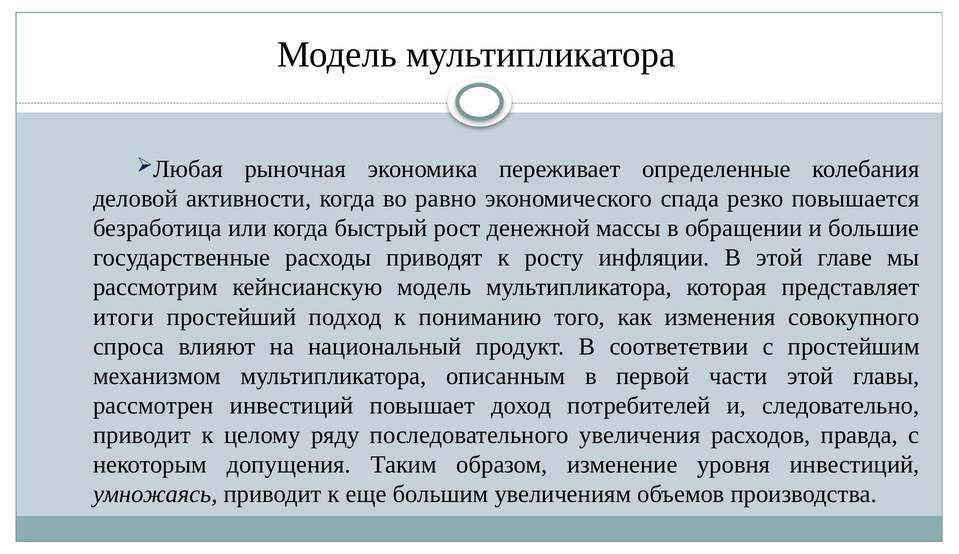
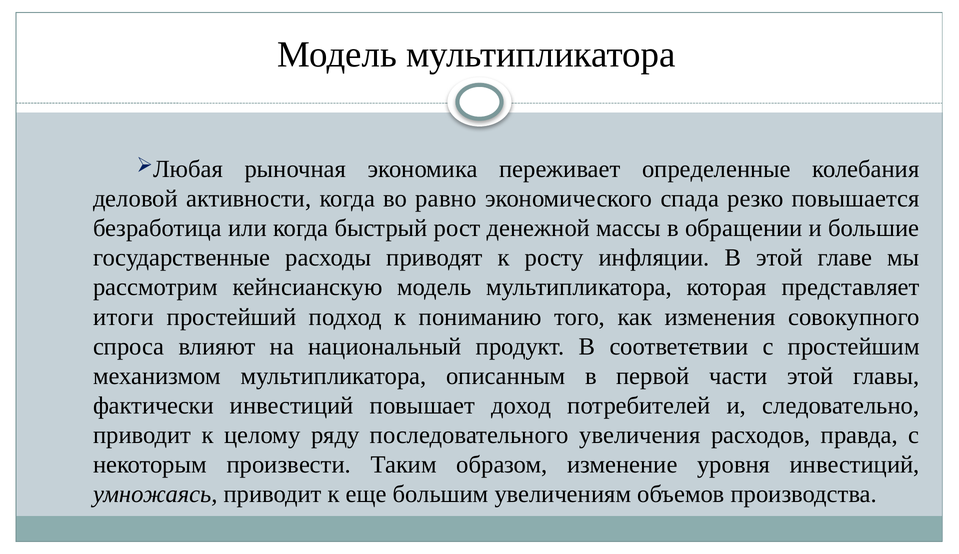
рассмотрен: рассмотрен -> фактически
допущения: допущения -> произвести
